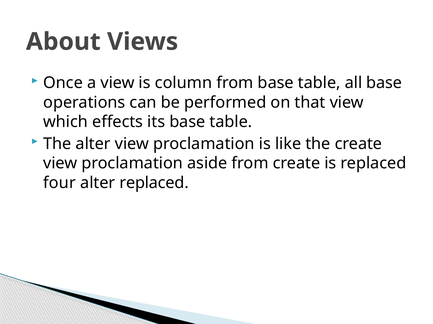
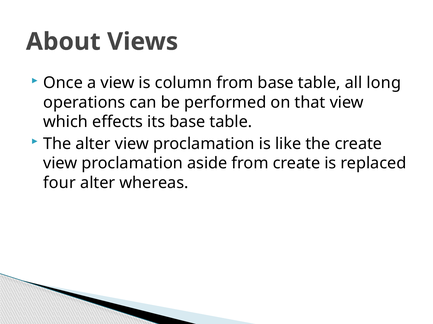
all base: base -> long
alter replaced: replaced -> whereas
